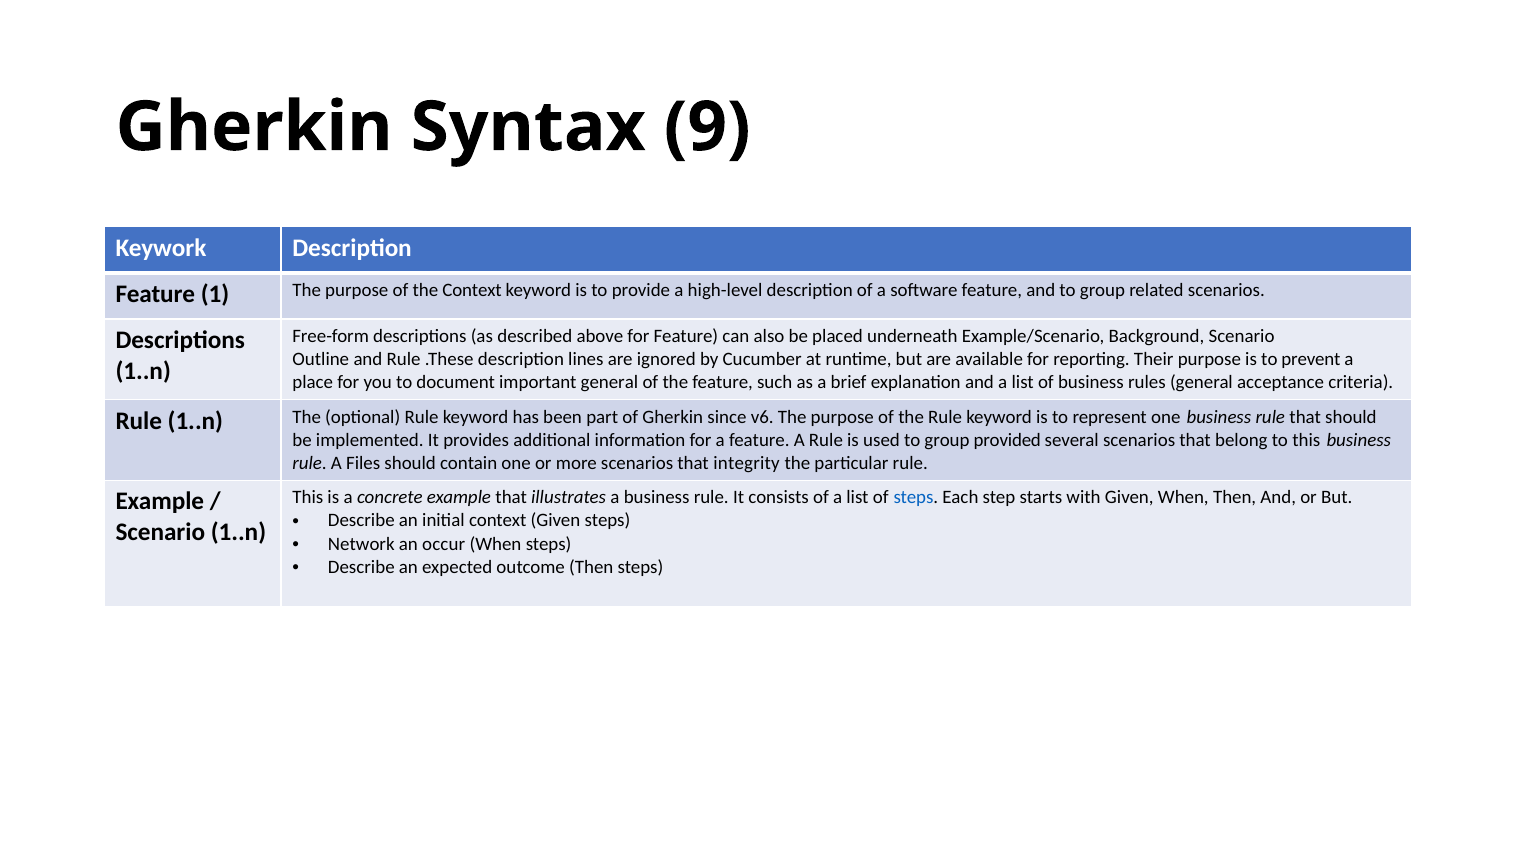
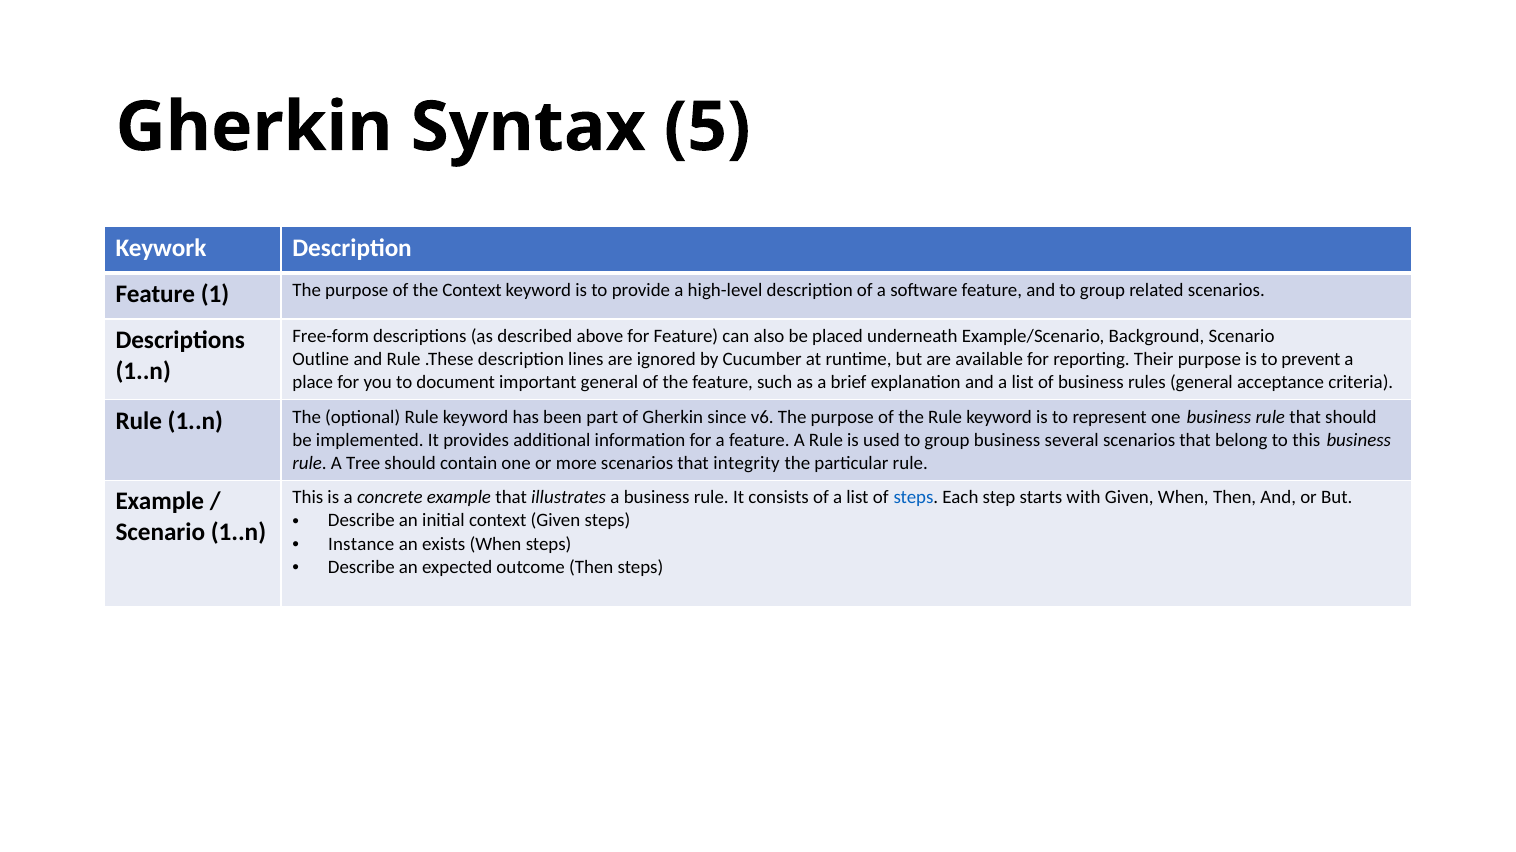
9: 9 -> 5
group provided: provided -> business
Files: Files -> Tree
Network: Network -> Instance
occur: occur -> exists
